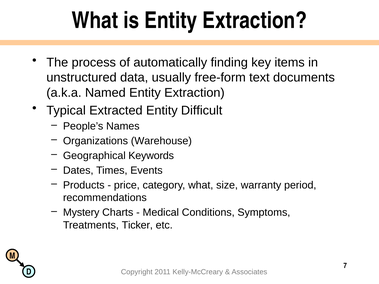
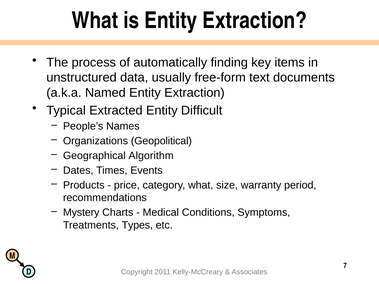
Warehouse: Warehouse -> Geopolitical
Keywords: Keywords -> Algorithm
Ticker: Ticker -> Types
